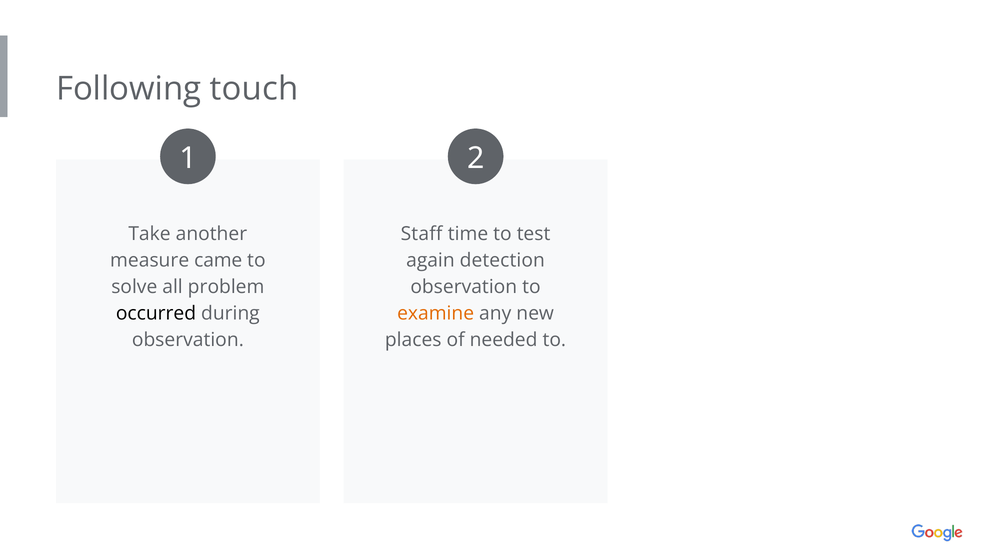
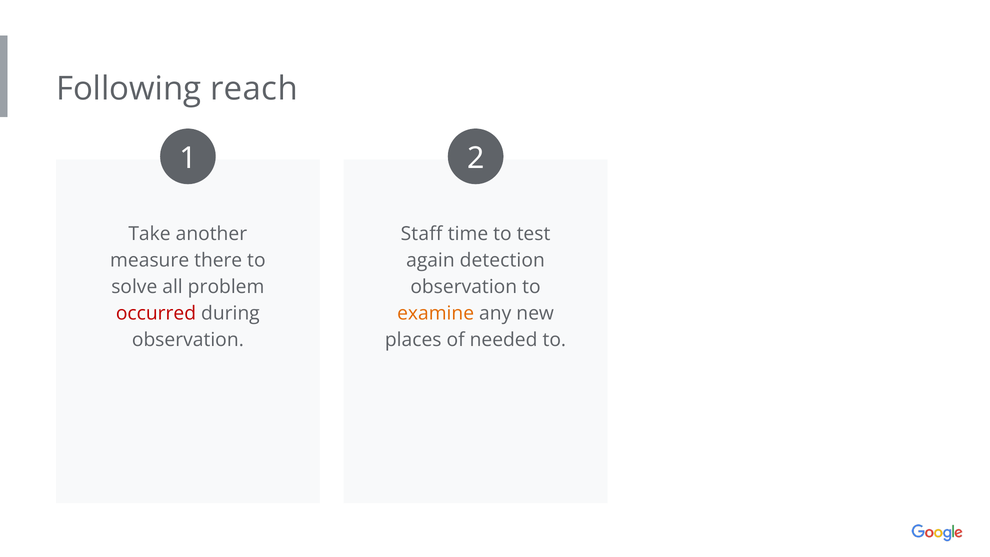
touch: touch -> reach
came: came -> there
occurred colour: black -> red
